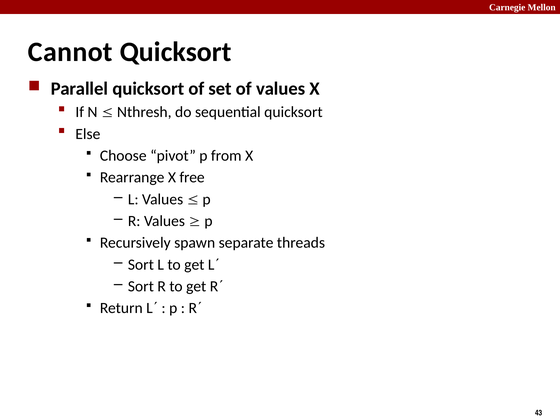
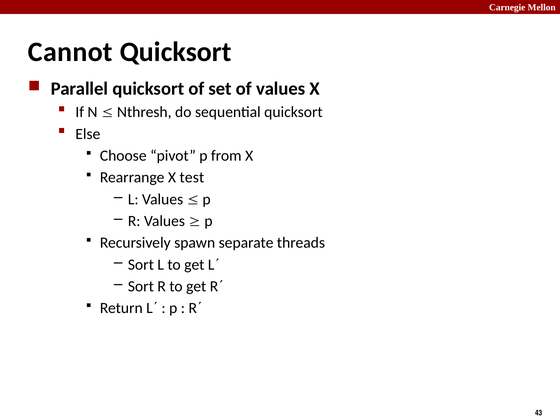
free: free -> test
